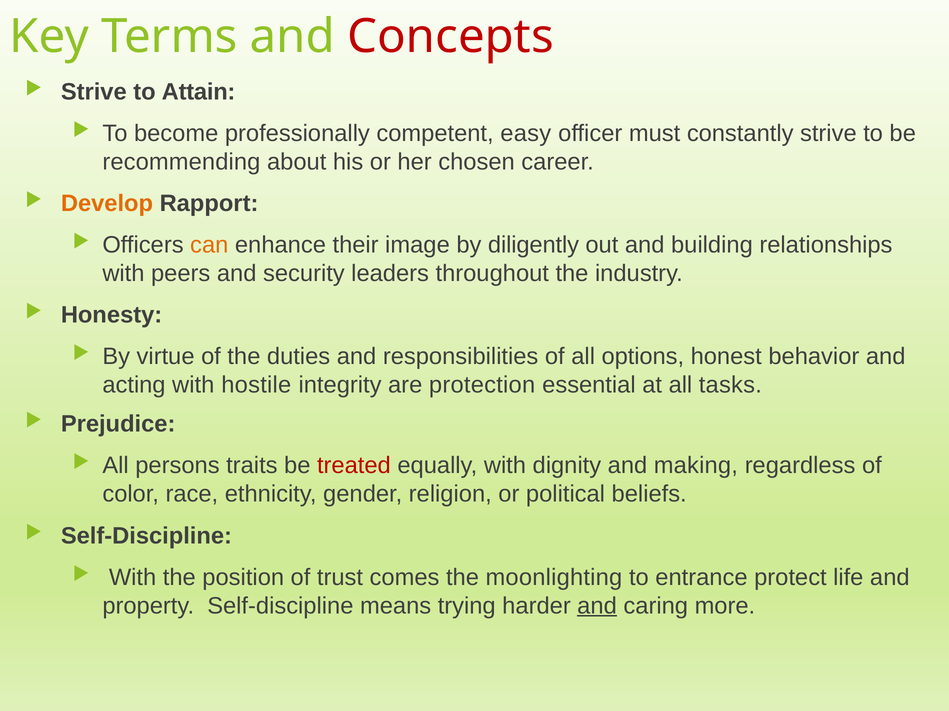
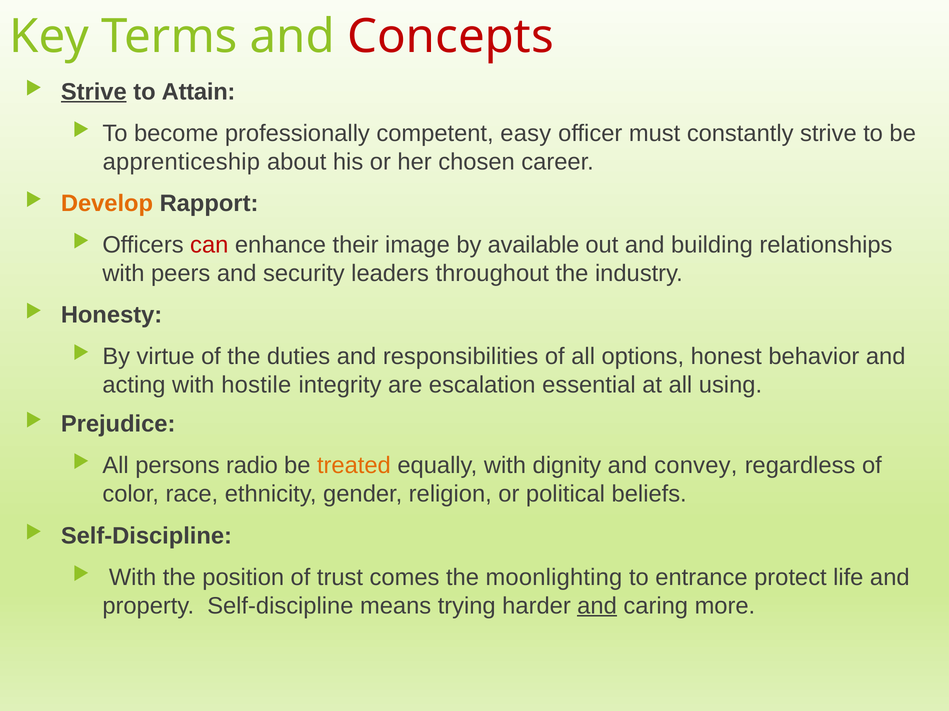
Strive at (94, 92) underline: none -> present
recommending: recommending -> apprenticeship
can colour: orange -> red
diligently: diligently -> available
protection: protection -> escalation
tasks: tasks -> using
traits: traits -> radio
treated colour: red -> orange
making: making -> convey
